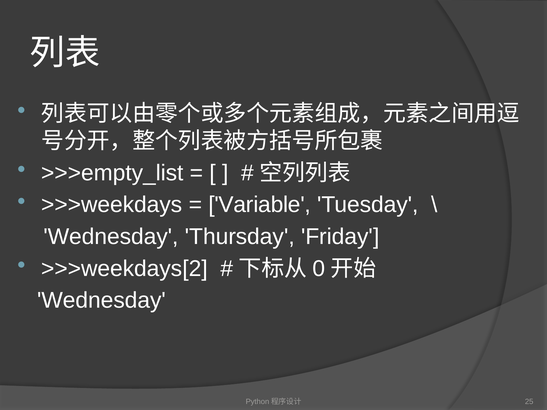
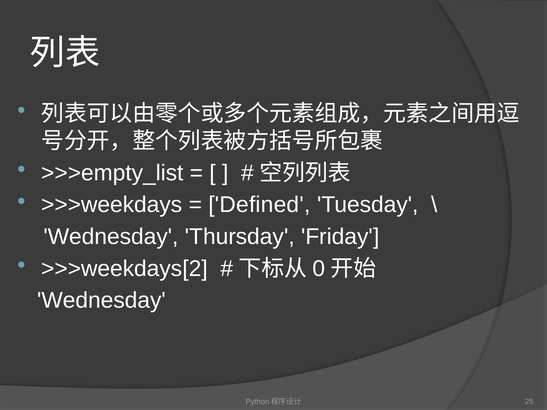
Variable: Variable -> Defined
